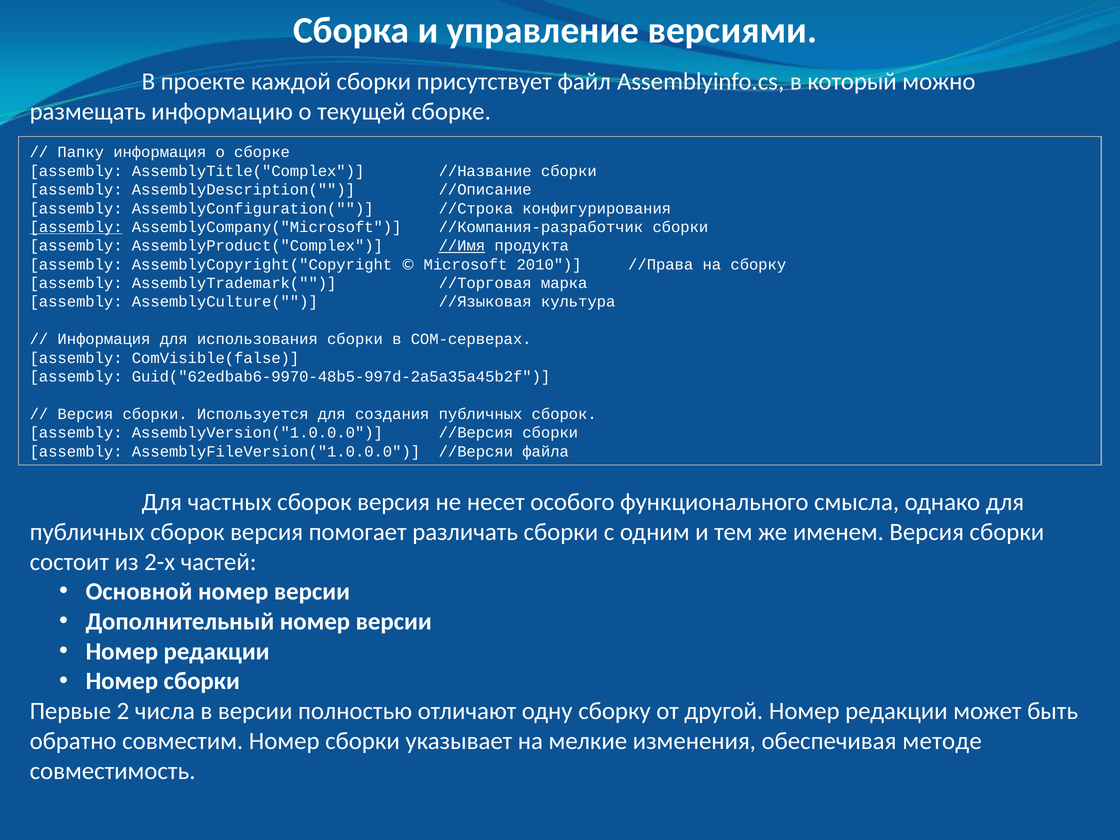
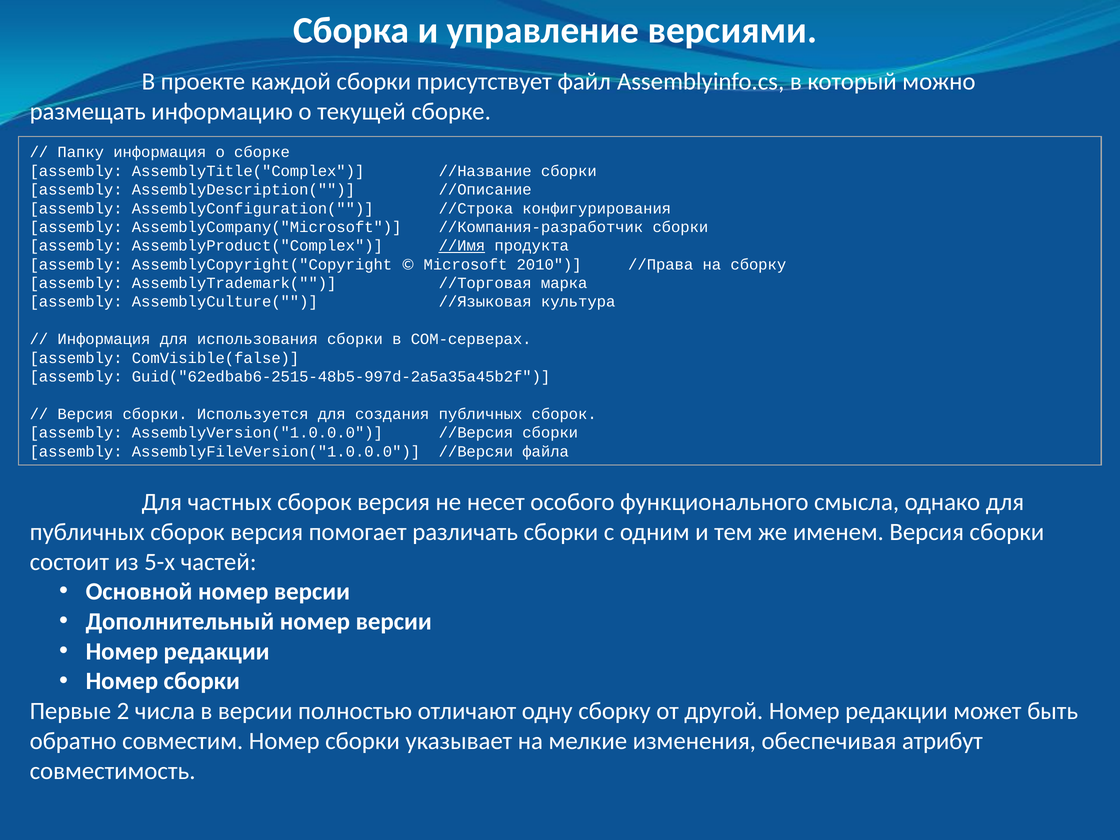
assembly at (76, 227) underline: present -> none
Guid("62edbab6-9970-48b5-997d-2a5a35a45b2f: Guid("62edbab6-9970-48b5-997d-2a5a35a45b2f -> Guid("62edbab6-2515-48b5-997d-2a5a35a45b2f
2-х: 2-х -> 5-х
методе: методе -> атрибут
